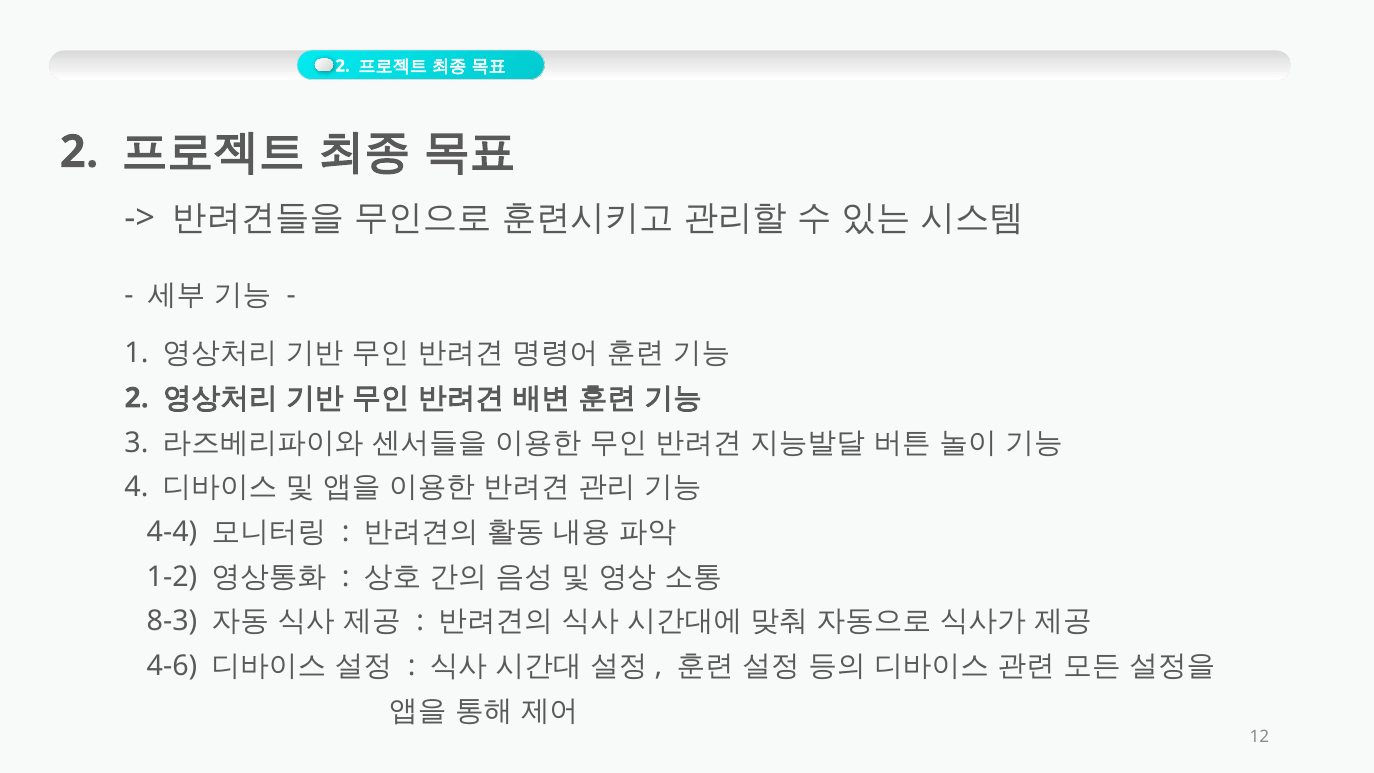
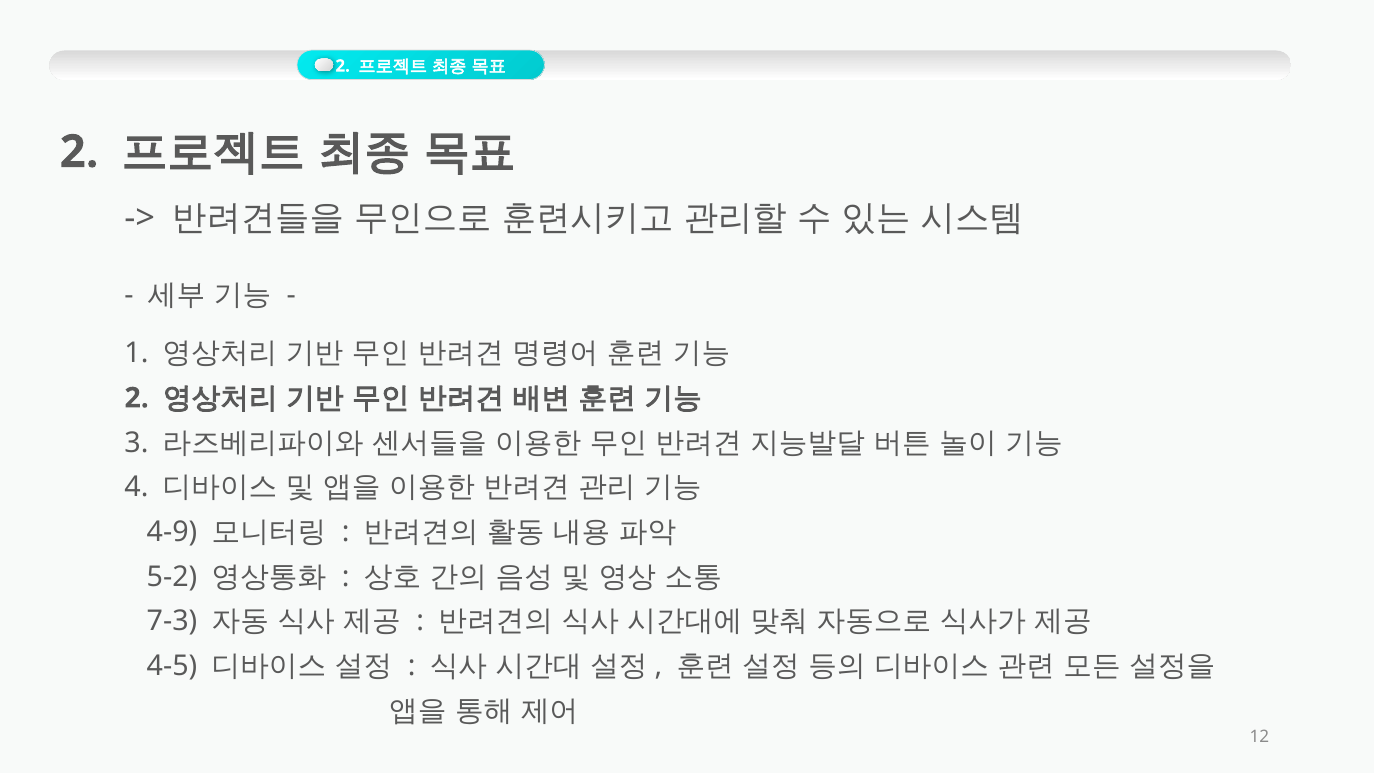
4-4: 4-4 -> 4-9
1-2: 1-2 -> 5-2
8-3: 8-3 -> 7-3
4-6: 4-6 -> 4-5
